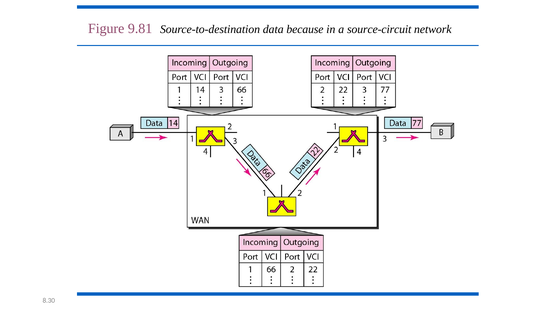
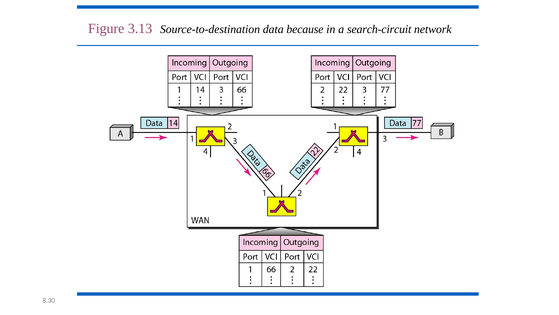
9.81: 9.81 -> 3.13
source-circuit: source-circuit -> search-circuit
